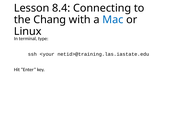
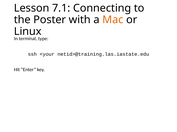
8.4: 8.4 -> 7.1
Chang: Chang -> Poster
Mac colour: blue -> orange
